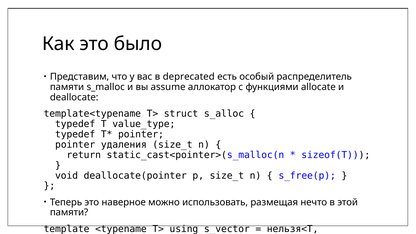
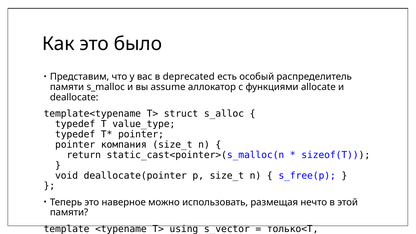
удаления: удаления -> компания
нельзя<T: нельзя<T -> только<T
